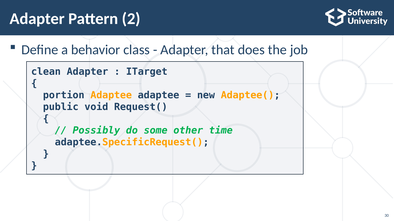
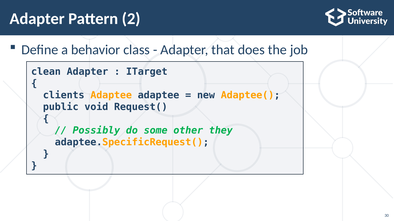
portion: portion -> clients
time: time -> they
